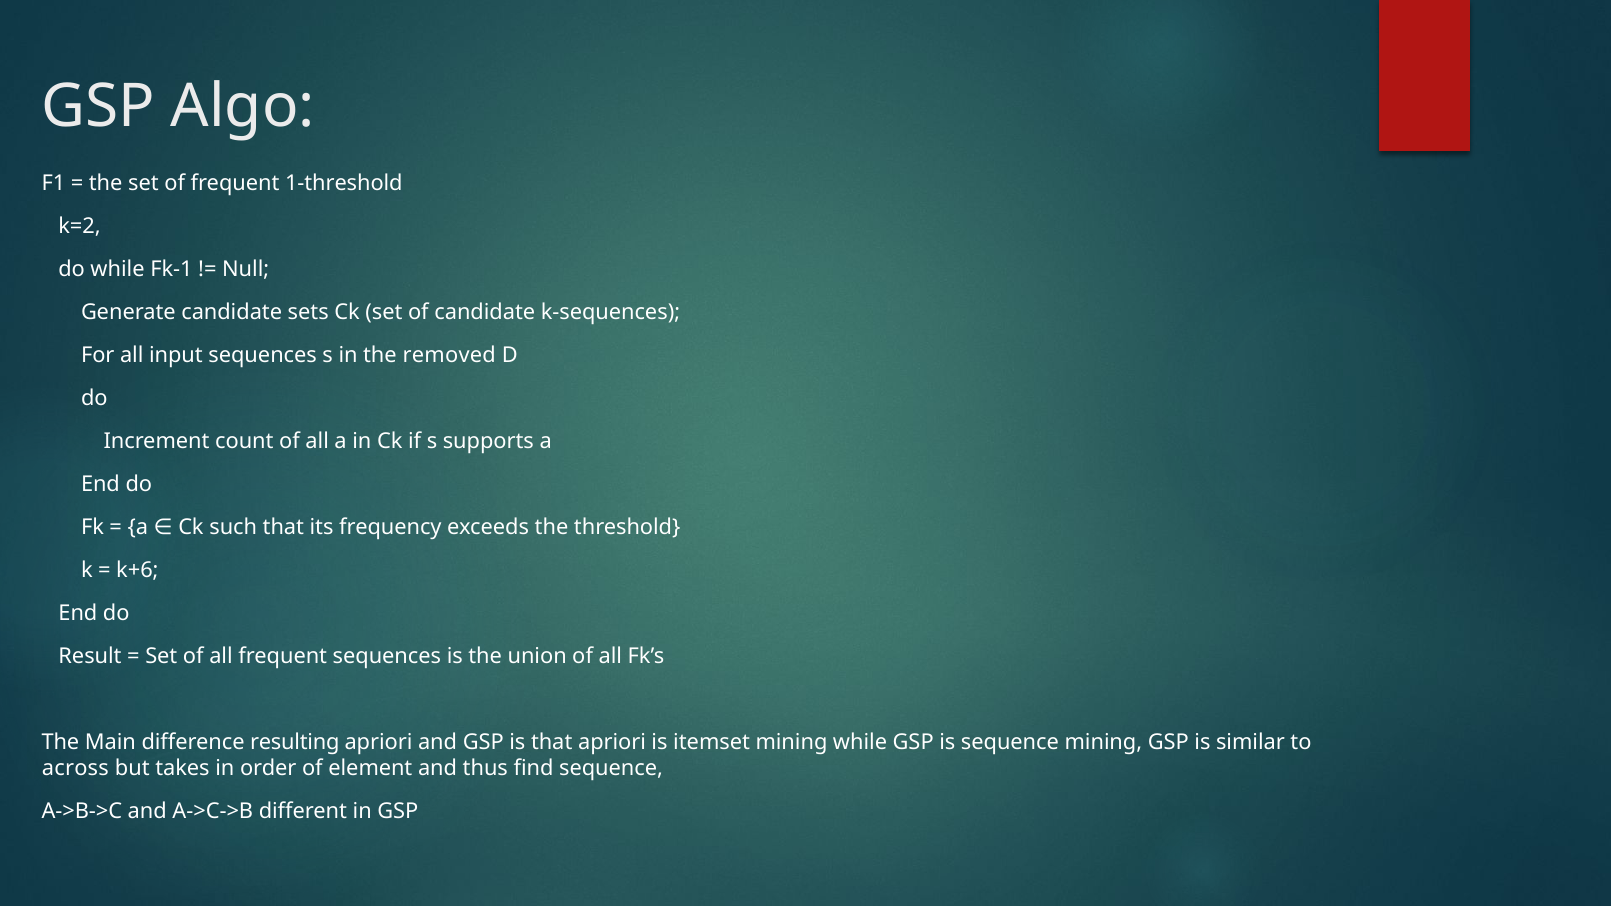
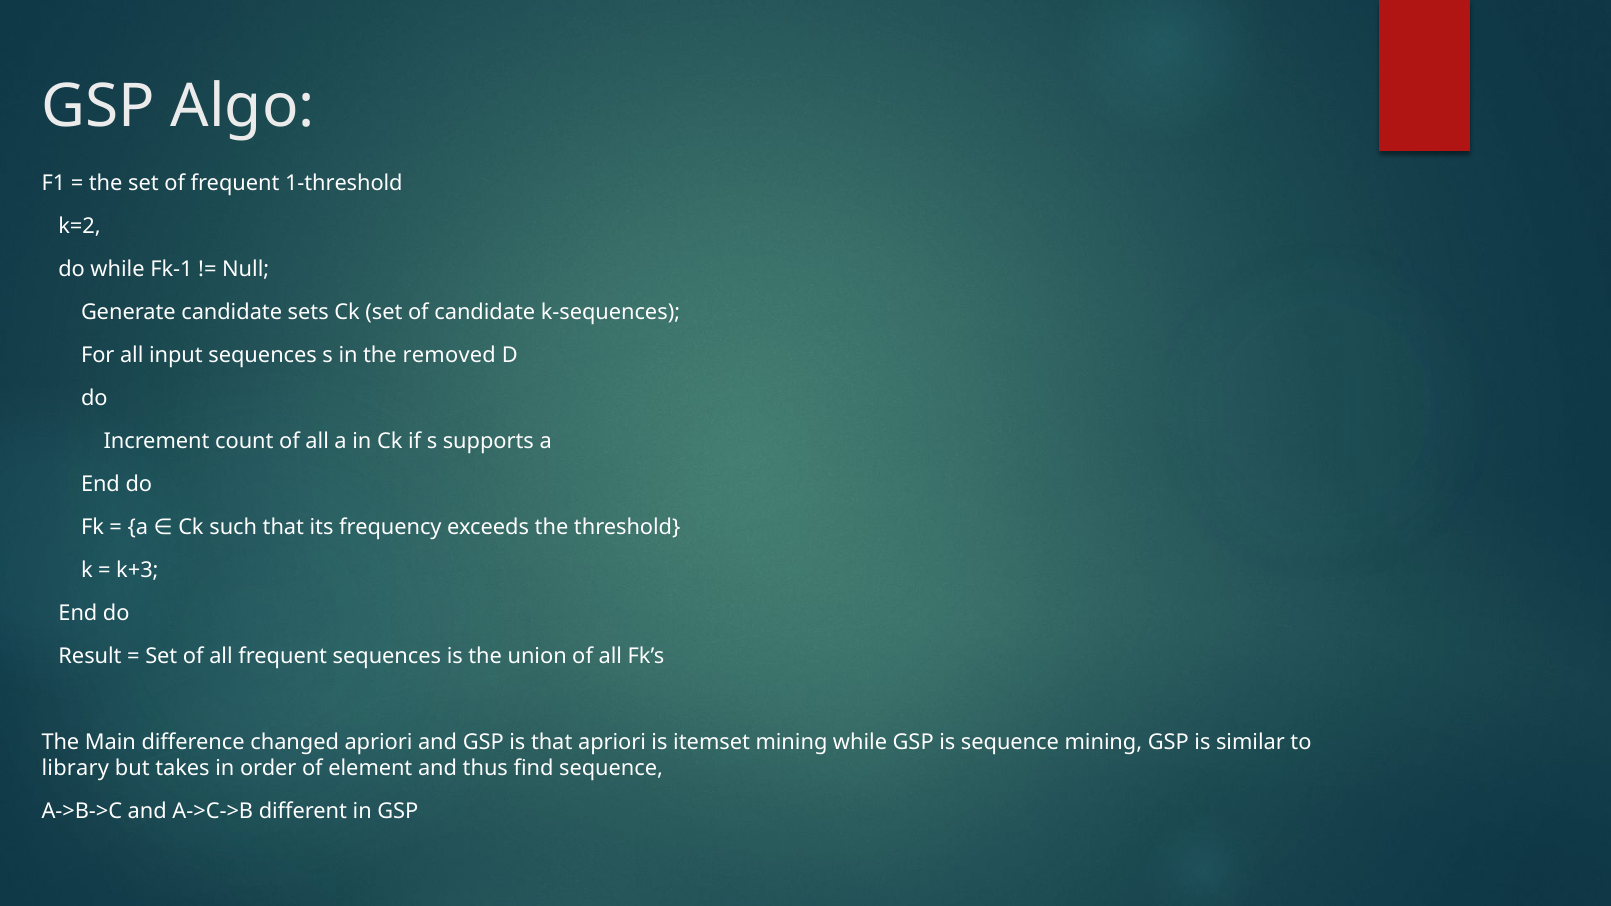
k+6: k+6 -> k+3
resulting: resulting -> changed
across: across -> library
